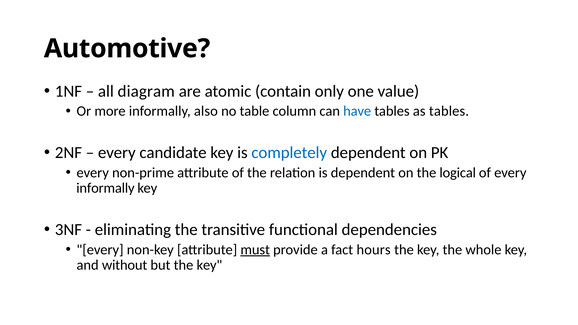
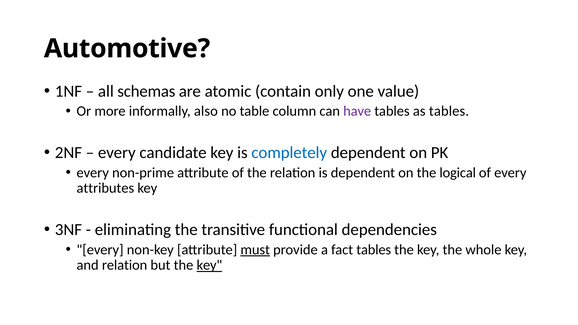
diagram: diagram -> schemas
have colour: blue -> purple
informally at (105, 188): informally -> attributes
fact hours: hours -> tables
and without: without -> relation
key at (209, 265) underline: none -> present
